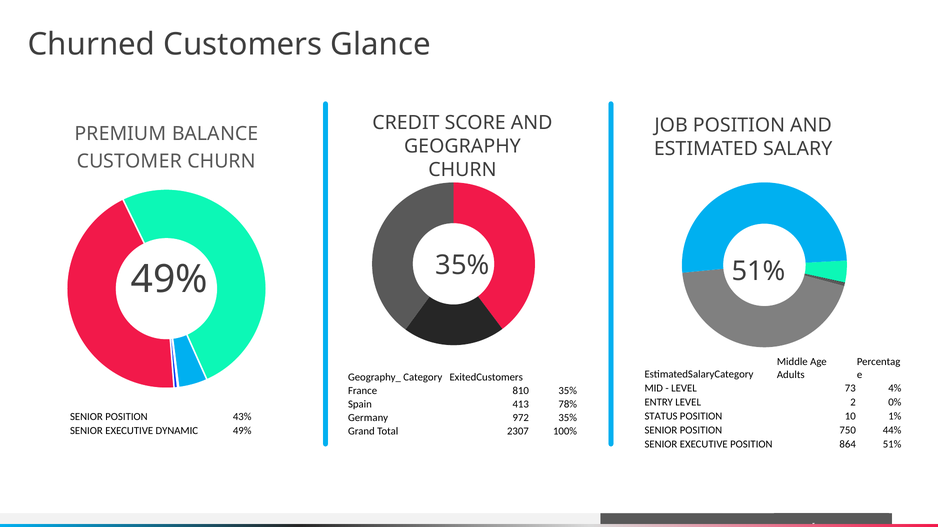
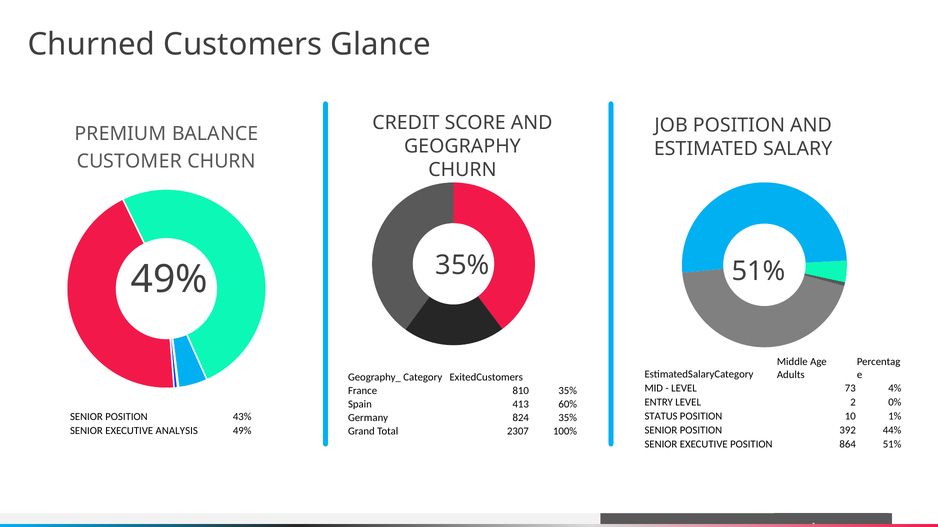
78%: 78% -> 60%
972: 972 -> 824
750: 750 -> 392
DYNAMIC: DYNAMIC -> ANALYSIS
